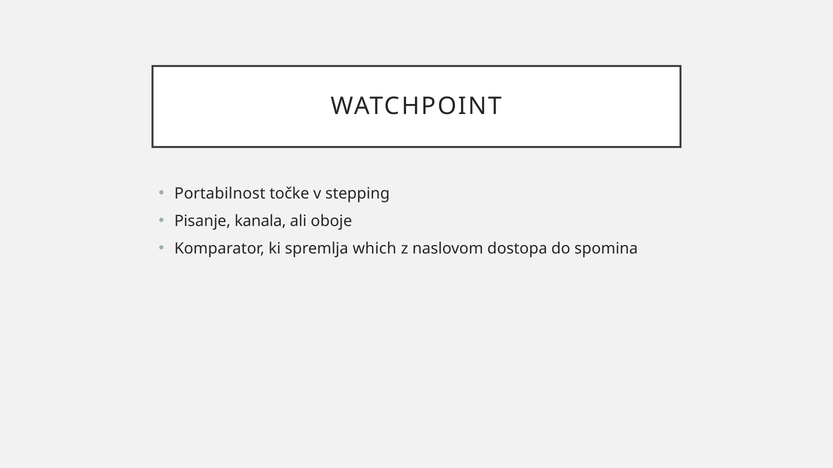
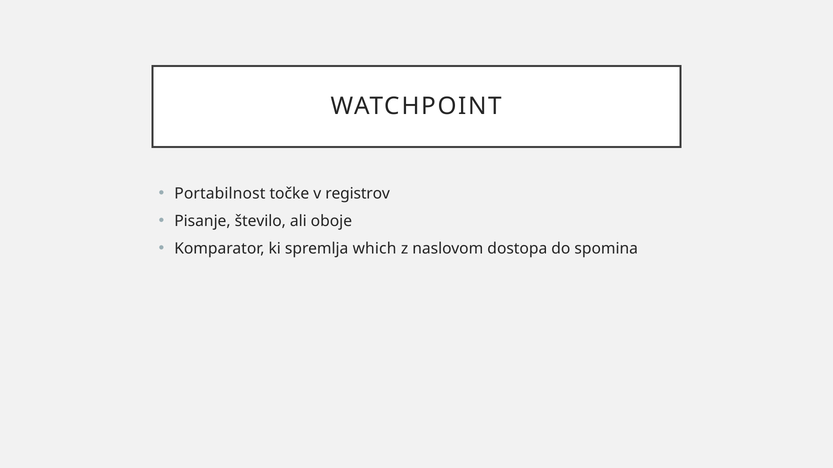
stepping: stepping -> registrov
kanala: kanala -> število
